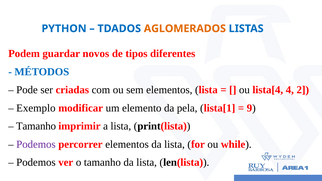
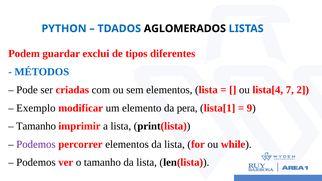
AGLOMERADOS colour: orange -> black
novos: novos -> exclui
4: 4 -> 7
pela: pela -> pera
